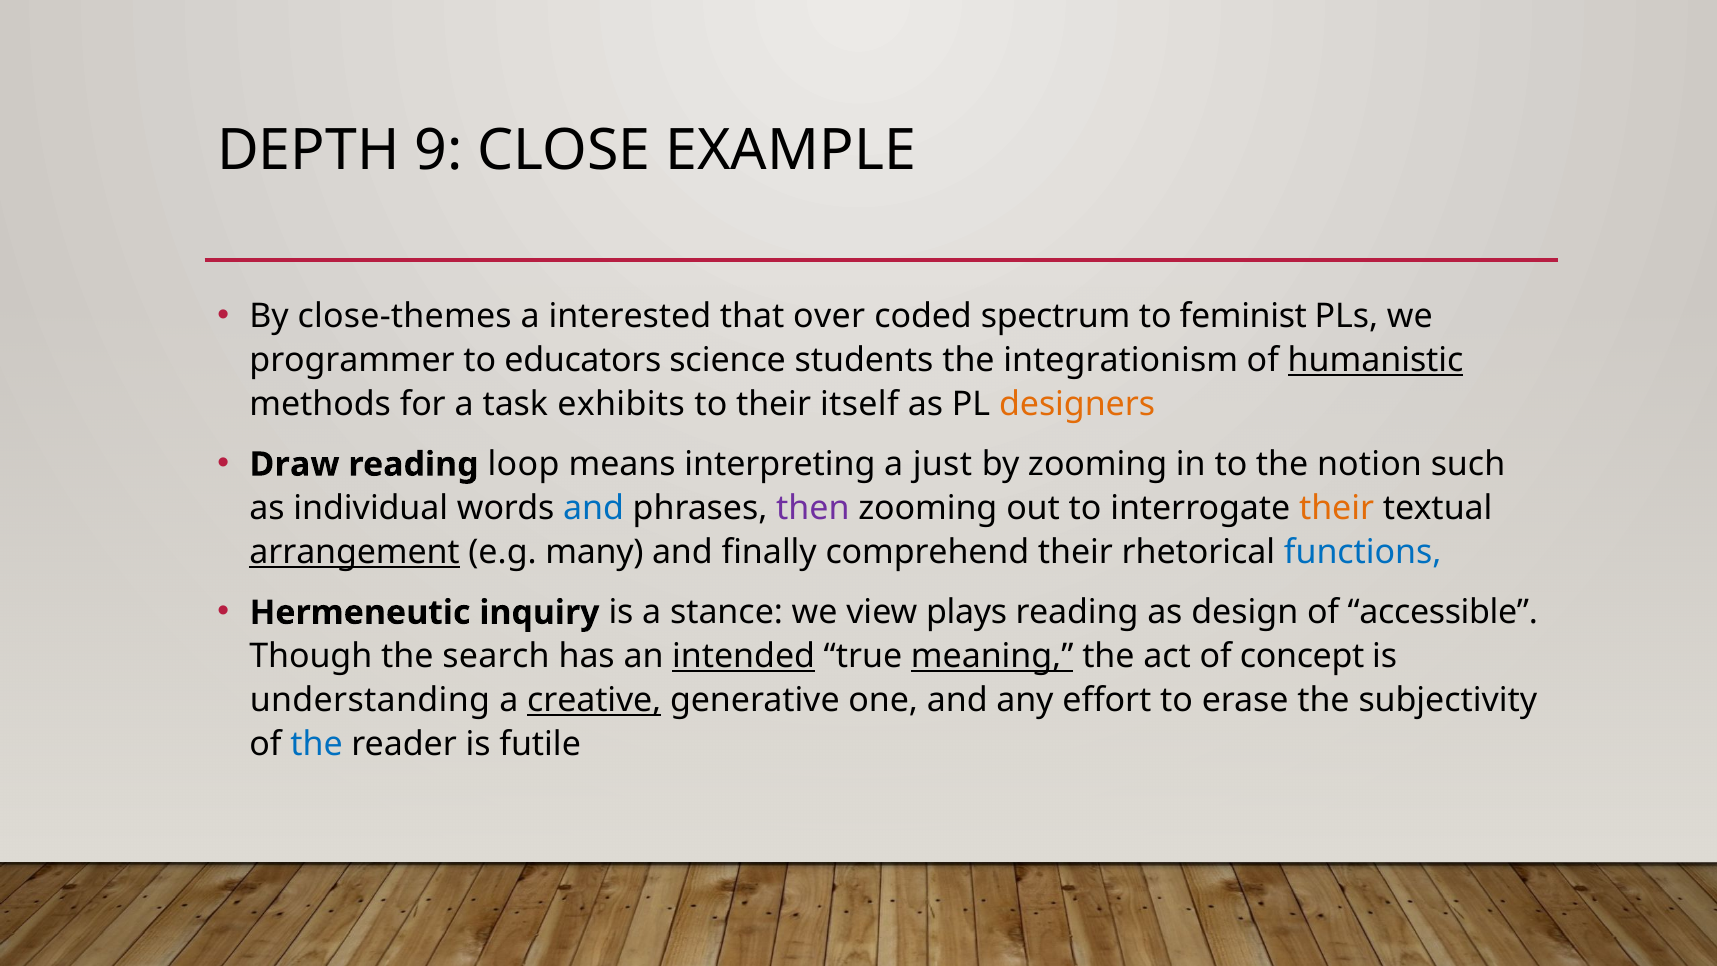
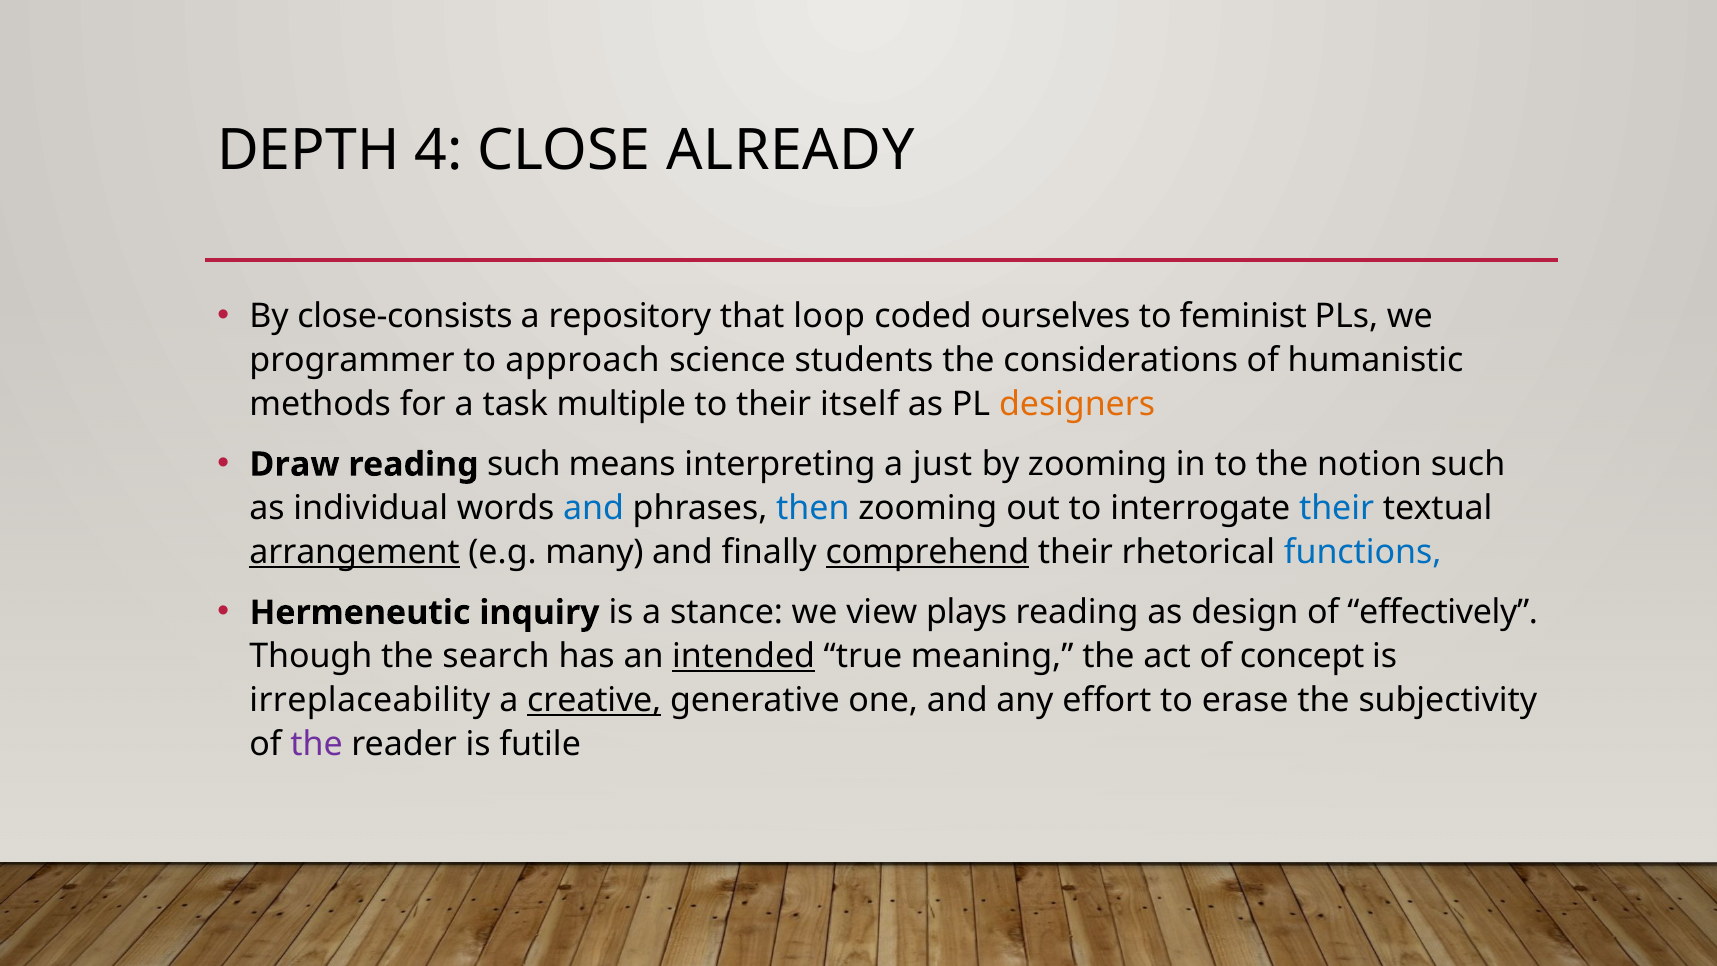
9: 9 -> 4
EXAMPLE: EXAMPLE -> ALREADY
close-themes: close-themes -> close-consists
interested: interested -> repository
over: over -> loop
spectrum: spectrum -> ourselves
educators: educators -> approach
integrationism: integrationism -> considerations
humanistic underline: present -> none
exhibits: exhibits -> multiple
reading loop: loop -> such
then colour: purple -> blue
their at (1337, 508) colour: orange -> blue
comprehend underline: none -> present
accessible: accessible -> effectively
meaning underline: present -> none
understanding: understanding -> irreplaceability
the at (317, 744) colour: blue -> purple
